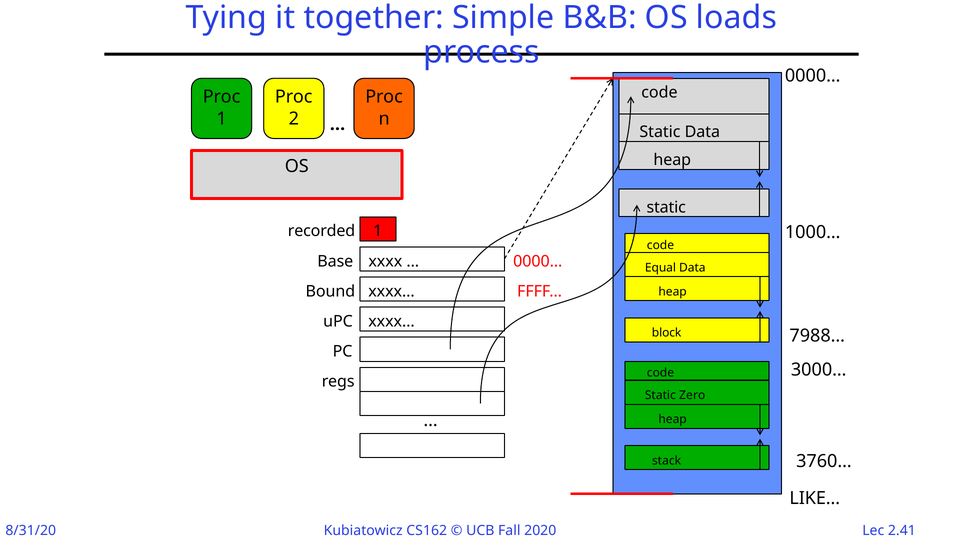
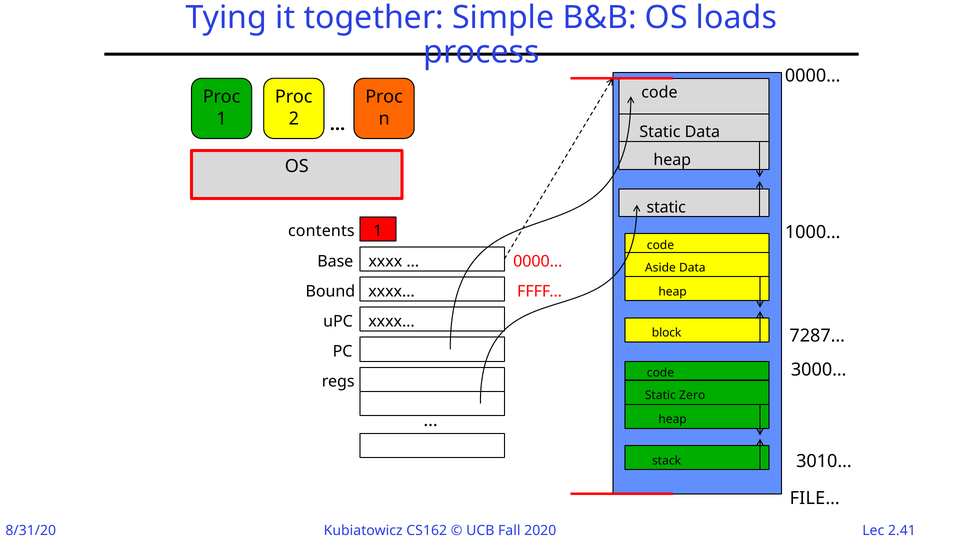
recorded: recorded -> contents
Equal: Equal -> Aside
7988…: 7988… -> 7287…
3760…: 3760… -> 3010…
LIKE…: LIKE… -> FILE…
